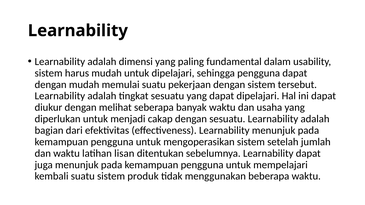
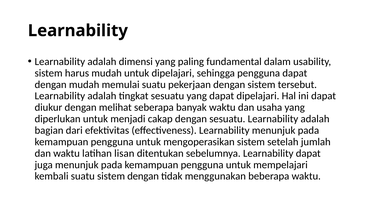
sistem produk: produk -> dengan
